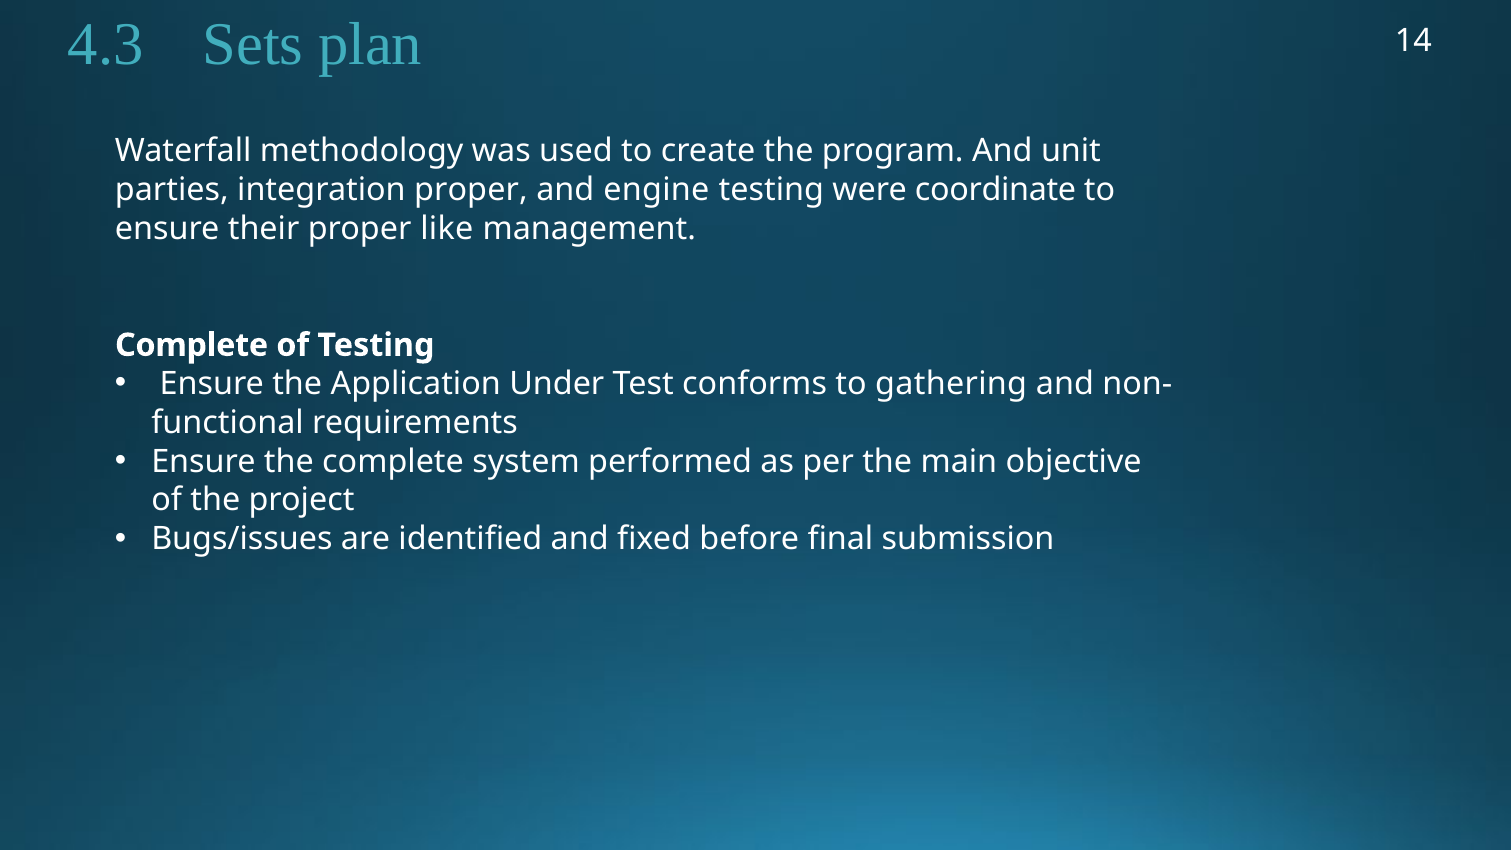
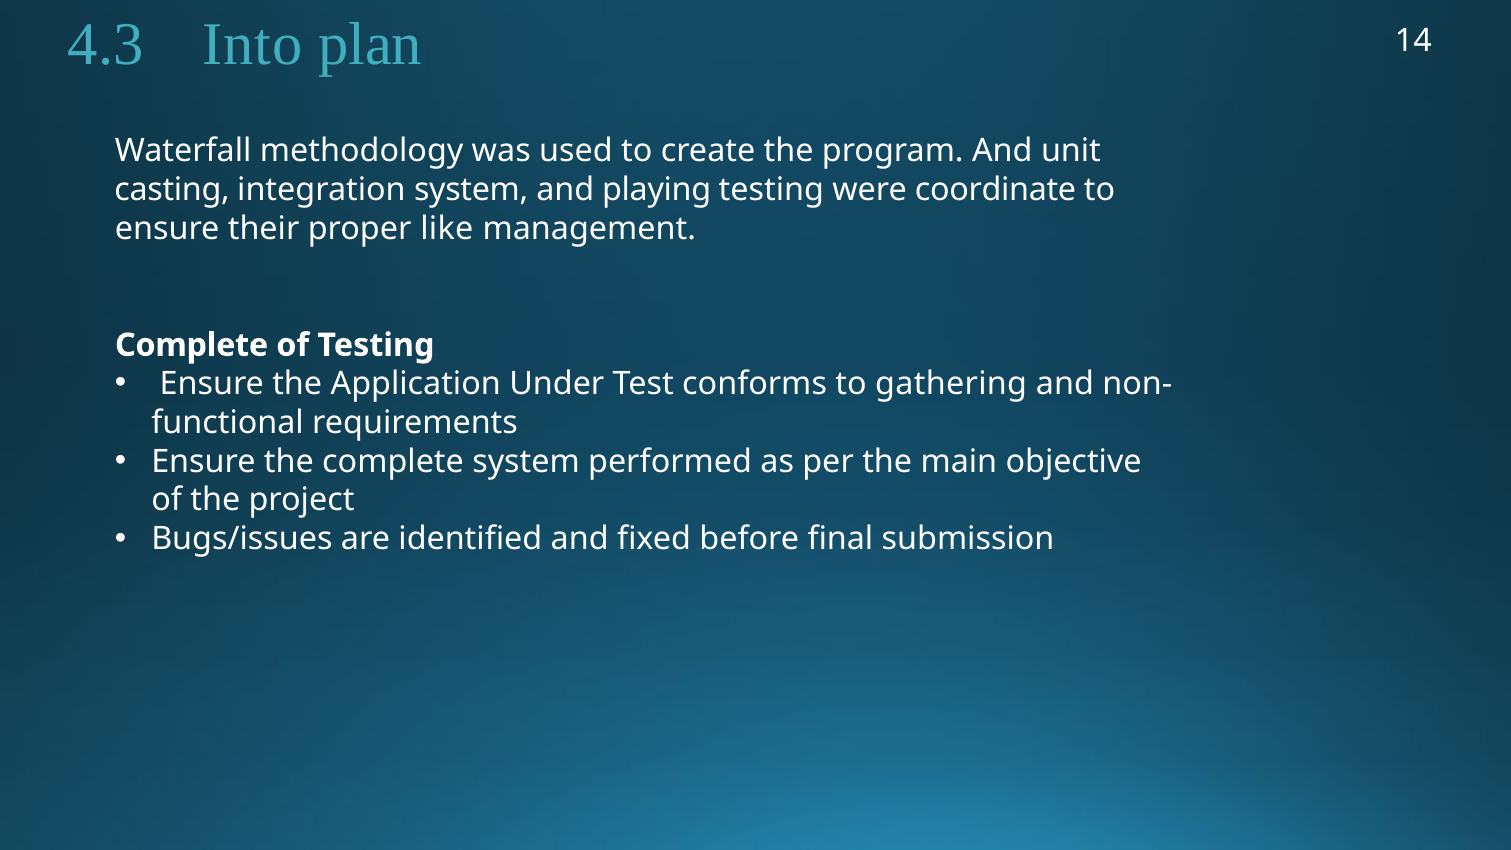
Sets: Sets -> Into
parties: parties -> casting
integration proper: proper -> system
engine: engine -> playing
